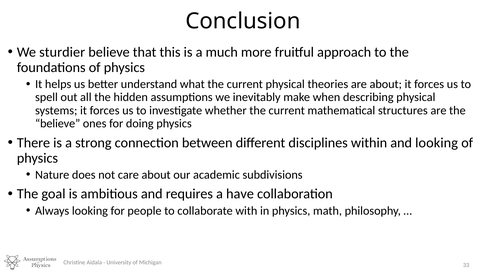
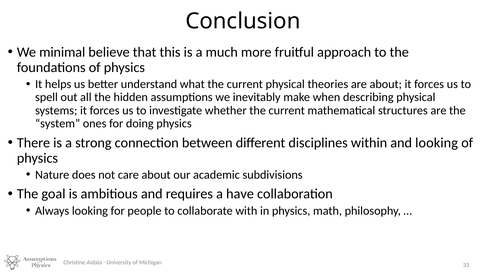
sturdier: sturdier -> minimal
believe at (58, 124): believe -> system
